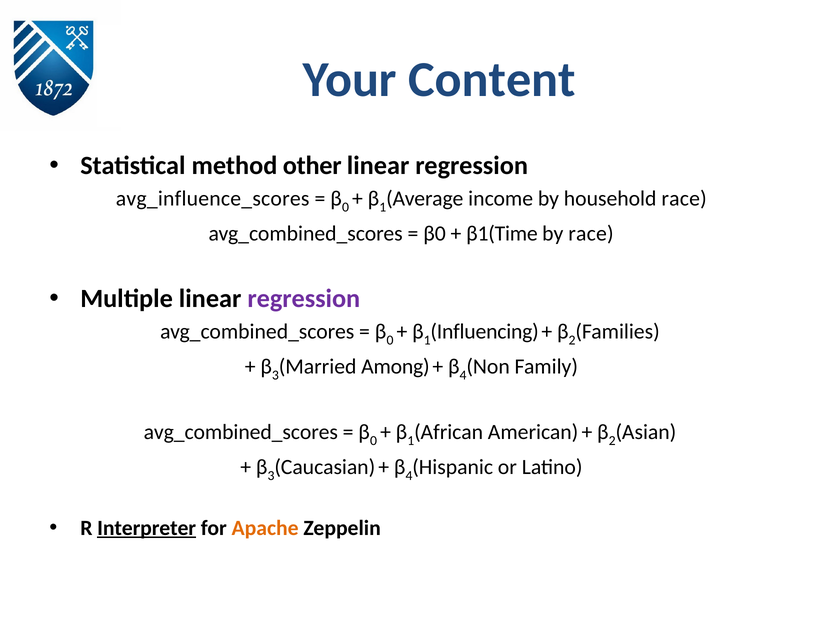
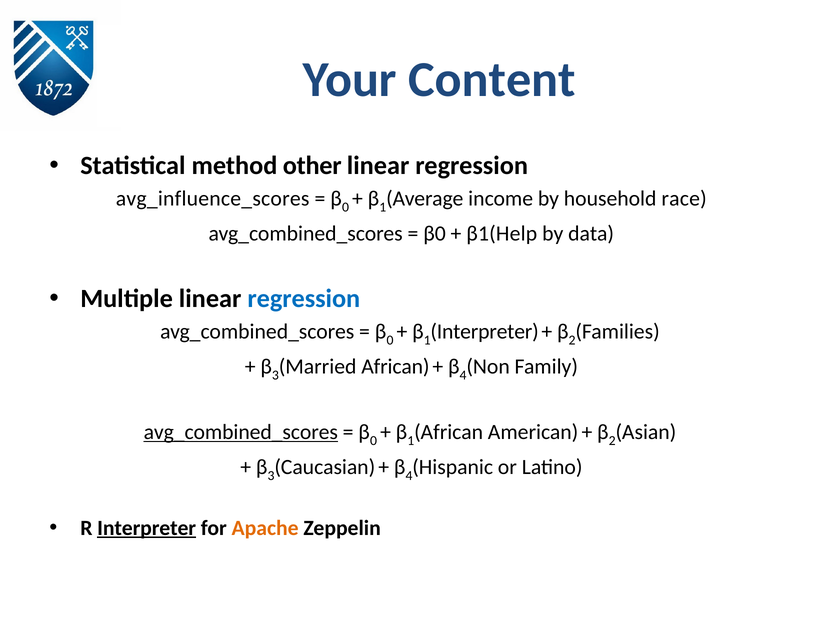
β1(Time: β1(Time -> β1(Help
by race: race -> data
regression at (304, 299) colour: purple -> blue
Influencing at (485, 332): Influencing -> Interpreter
Among at (395, 367): Among -> African
avg_combined_scores at (241, 432) underline: none -> present
